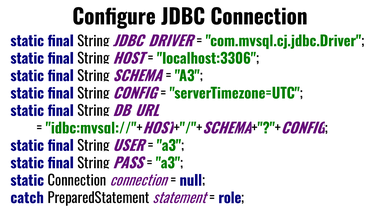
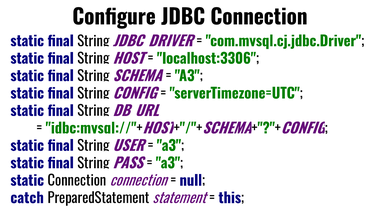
role: role -> this
